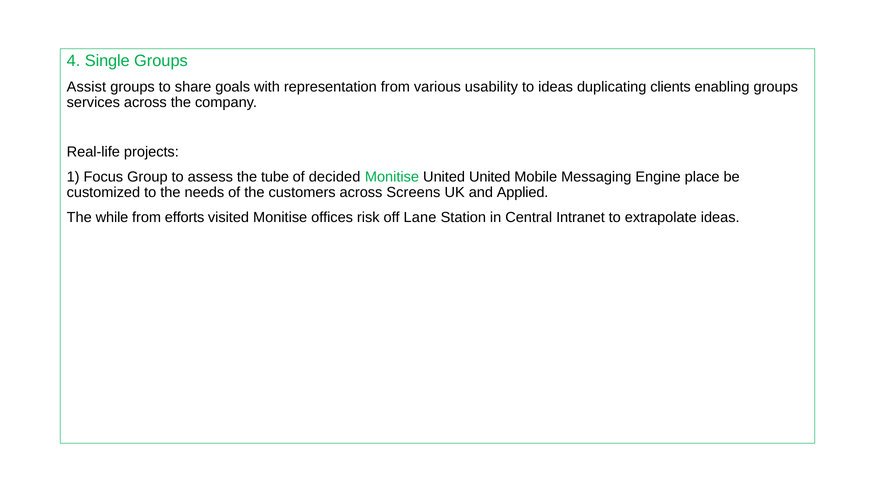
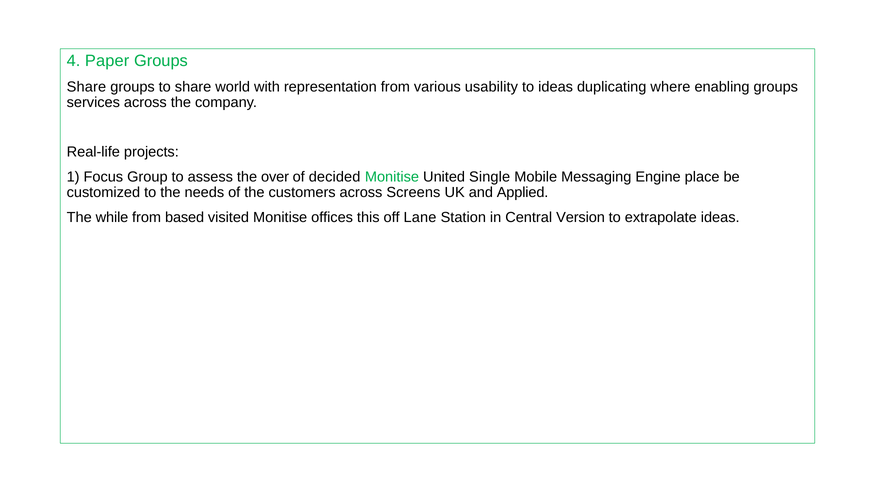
Single: Single -> Paper
Assist at (86, 87): Assist -> Share
goals: goals -> world
clients: clients -> where
tube: tube -> over
United United: United -> Single
efforts: efforts -> based
risk: risk -> this
Intranet: Intranet -> Version
